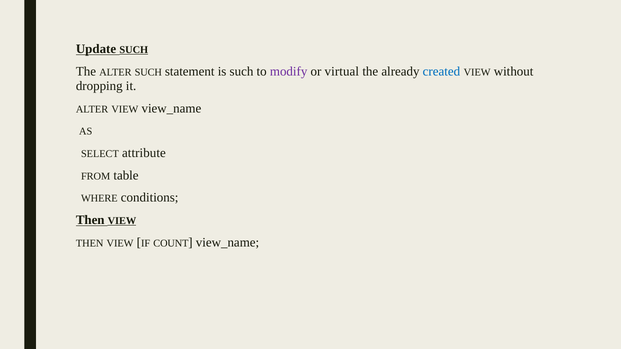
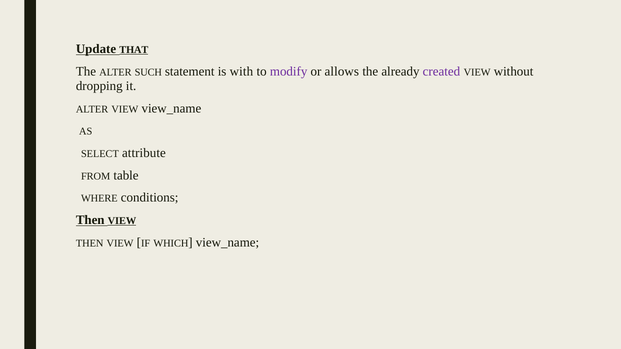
Update SUCH: SUCH -> THAT
is such: such -> with
virtual: virtual -> allows
created colour: blue -> purple
COUNT: COUNT -> WHICH
